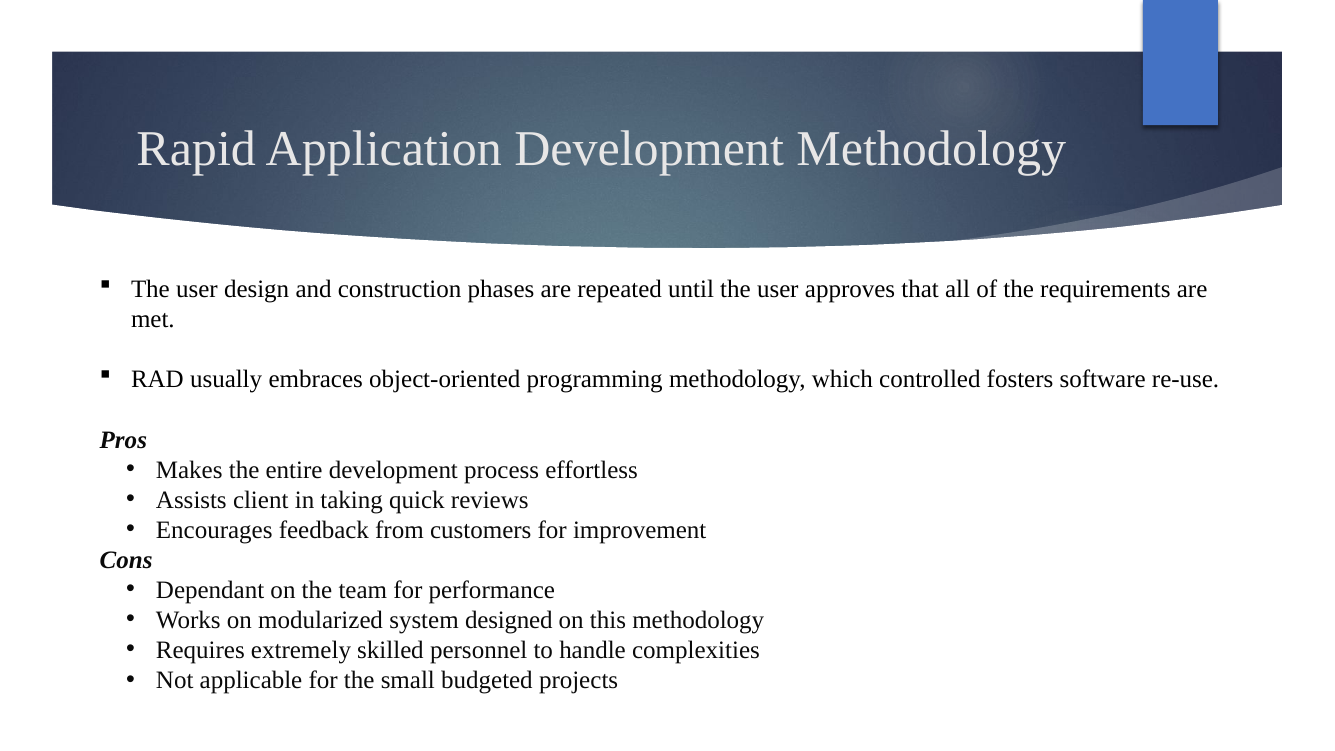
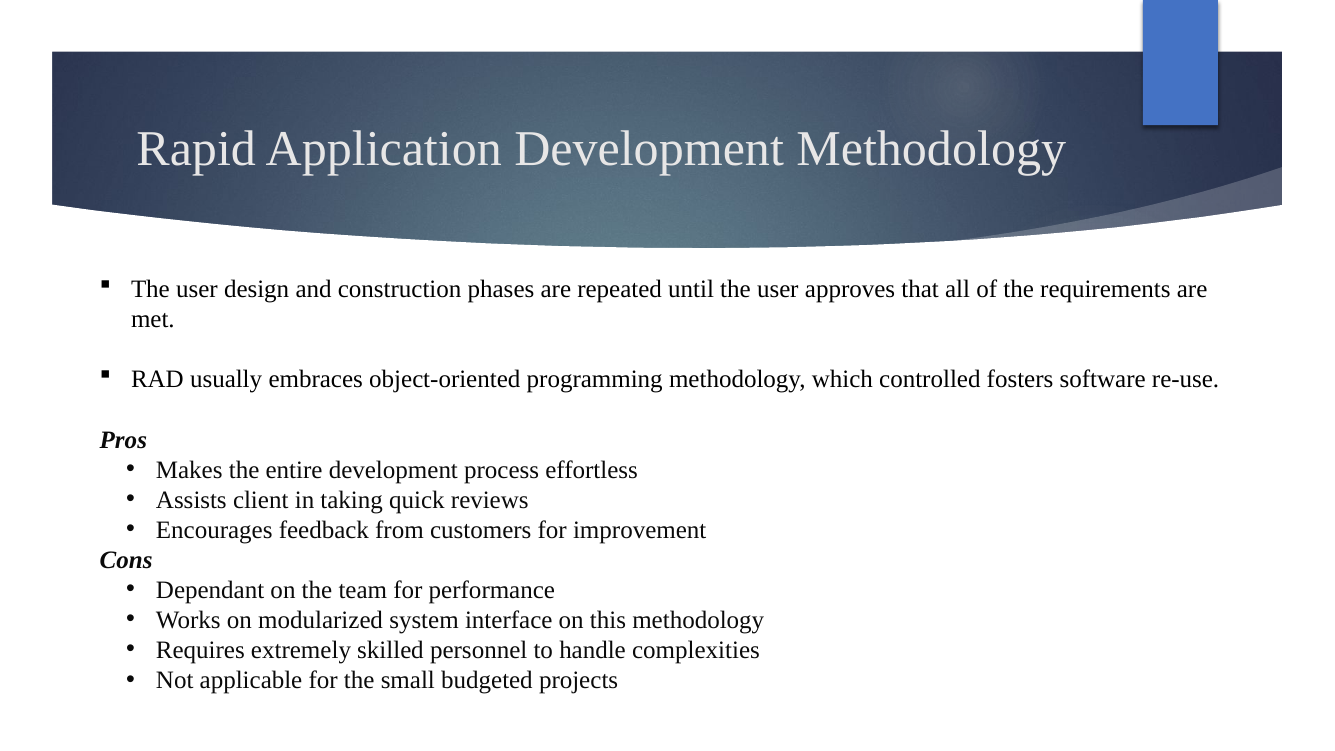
designed: designed -> interface
